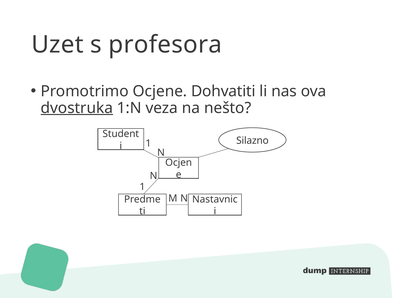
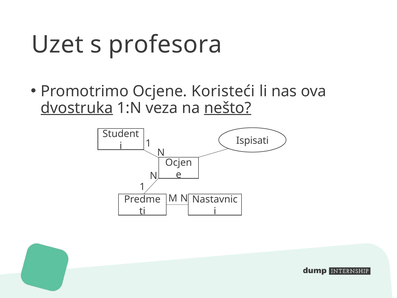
Dohvatiti: Dohvatiti -> Koristeći
nešto underline: none -> present
Silazno: Silazno -> Ispisati
